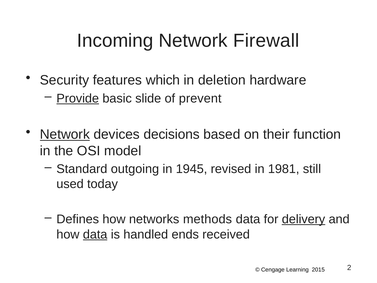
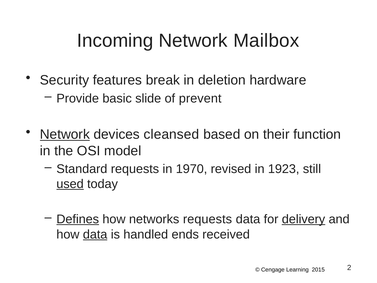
Firewall: Firewall -> Mailbox
which: which -> break
Provide underline: present -> none
decisions: decisions -> cleansed
Standard outgoing: outgoing -> requests
1945: 1945 -> 1970
1981: 1981 -> 1923
used underline: none -> present
Defines underline: none -> present
networks methods: methods -> requests
